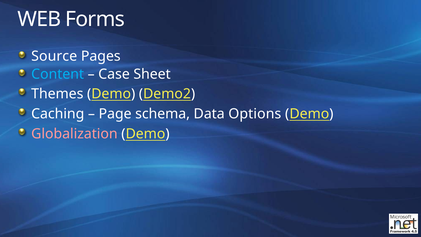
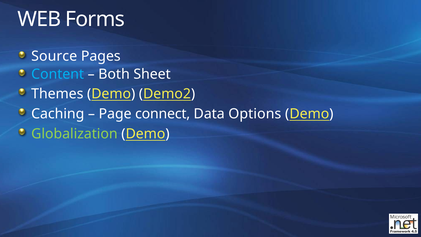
Case: Case -> Both
schema: schema -> connect
Globalization colour: pink -> light green
